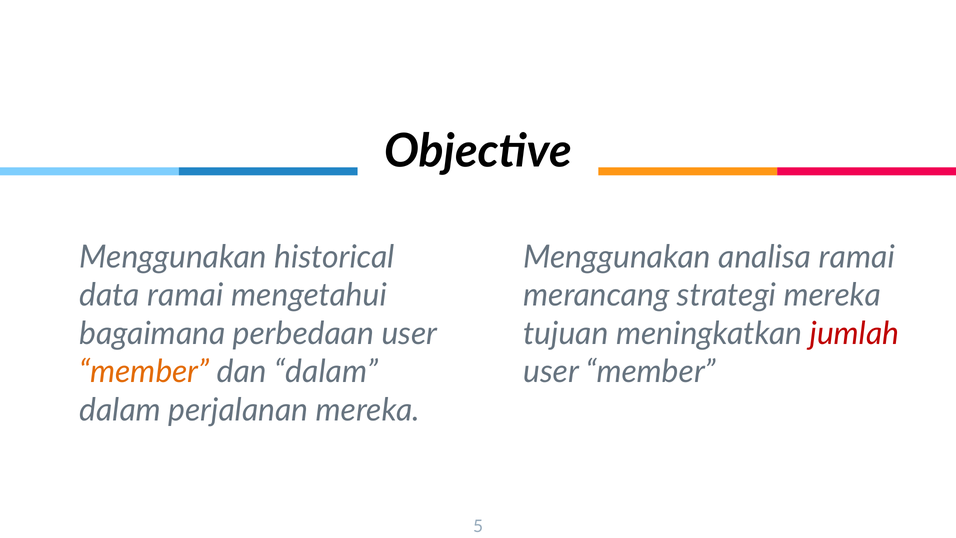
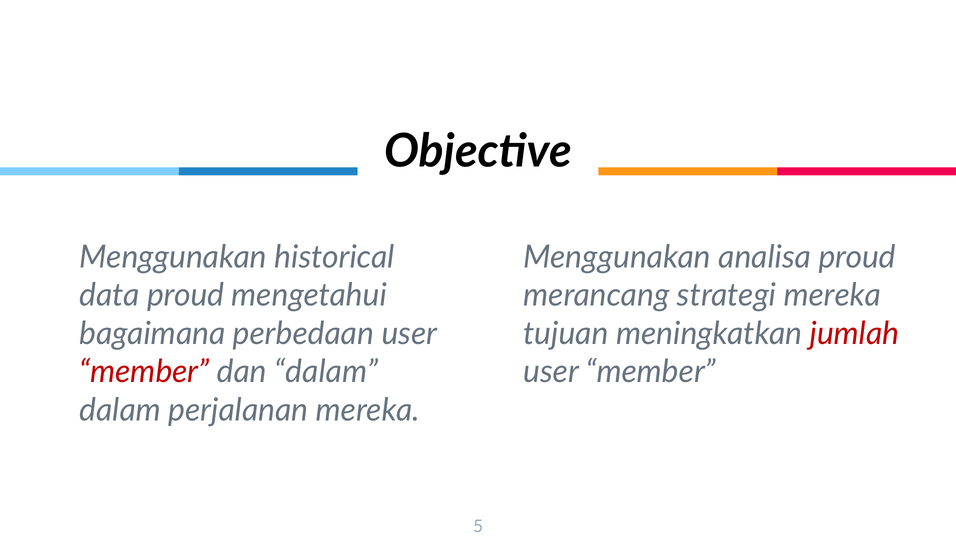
analisa ramai: ramai -> proud
data ramai: ramai -> proud
member at (144, 372) colour: orange -> red
